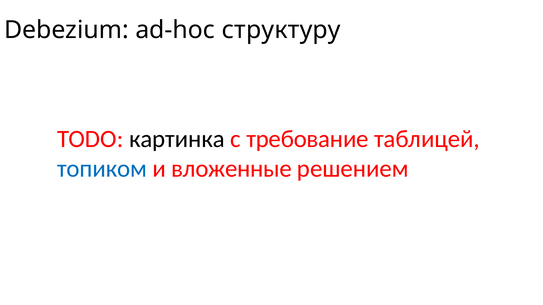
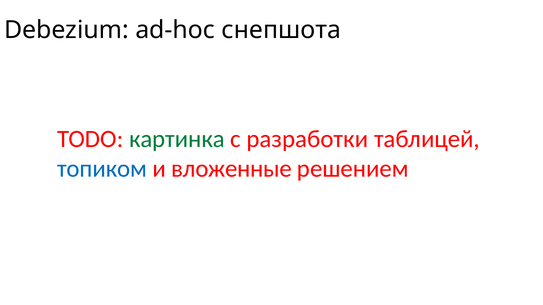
структуру: структуру -> снепшота
картинка colour: black -> green
требование: требование -> разработки
